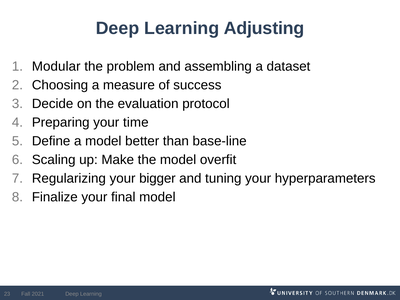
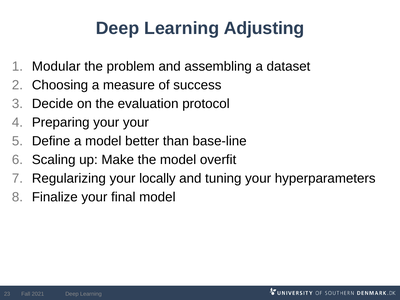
your time: time -> your
bigger: bigger -> locally
